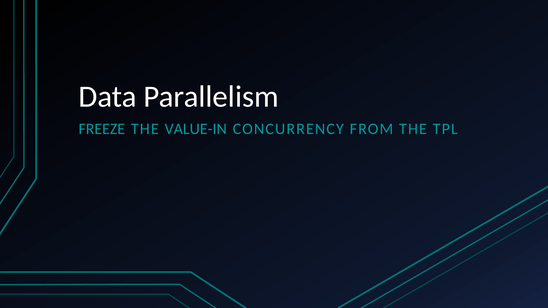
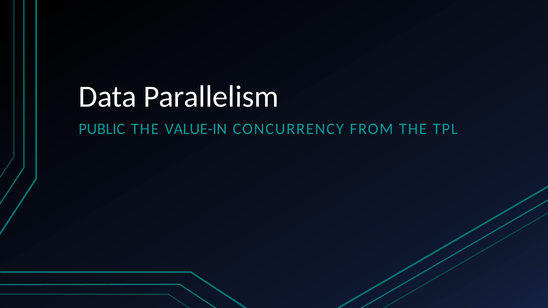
FREEZE: FREEZE -> PUBLIC
